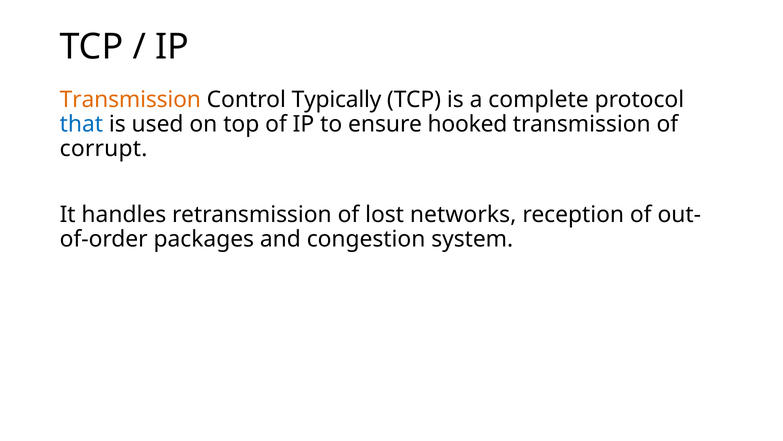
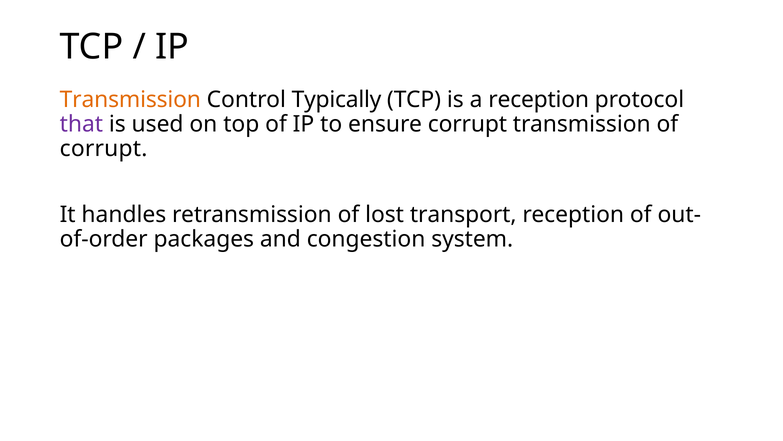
a complete: complete -> reception
that colour: blue -> purple
ensure hooked: hooked -> corrupt
networks: networks -> transport
